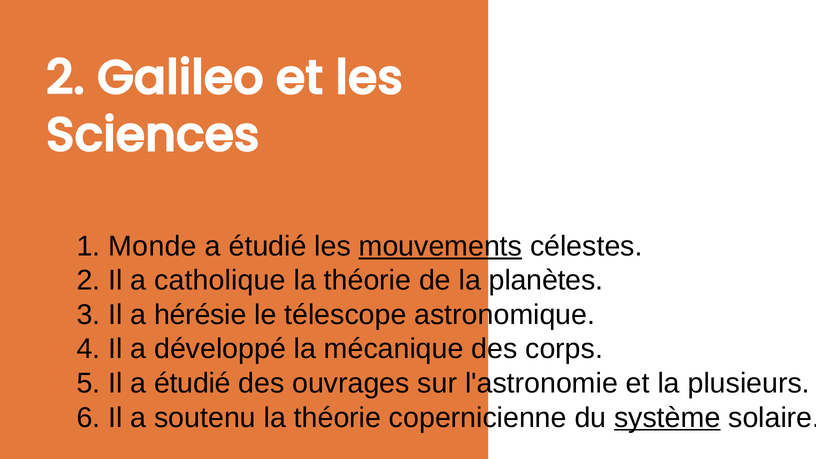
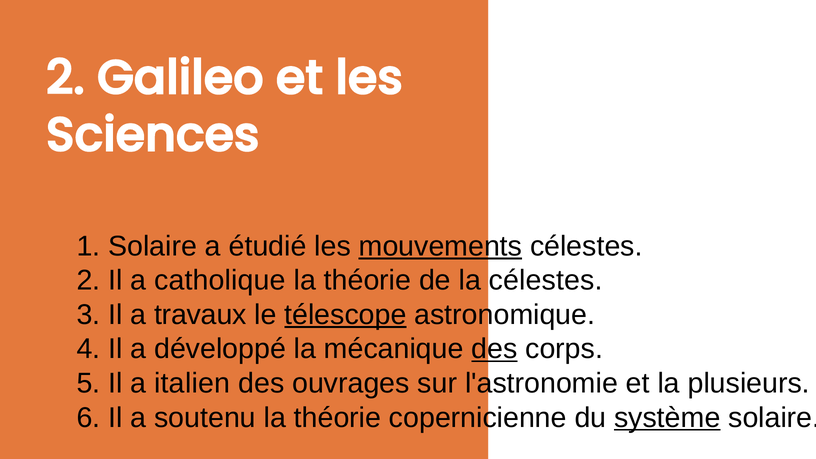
1 Monde: Monde -> Solaire
la planètes: planètes -> célestes
hérésie: hérésie -> travaux
télescope underline: none -> present
des at (494, 349) underline: none -> present
Il a étudié: étudié -> italien
